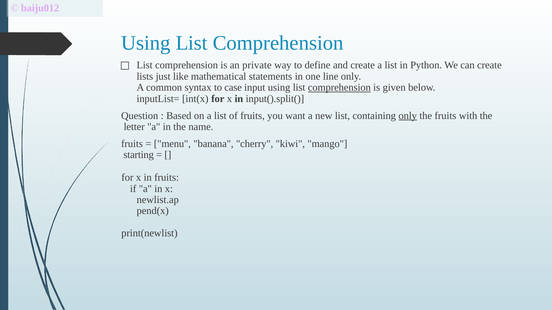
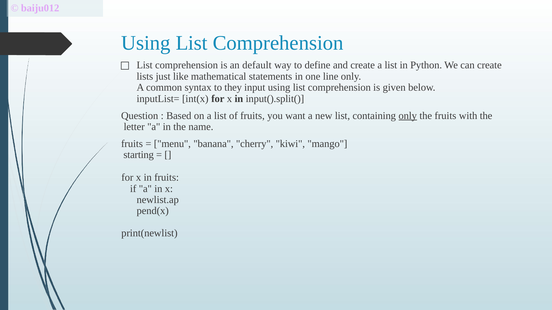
private: private -> default
case: case -> they
comprehension at (339, 88) underline: present -> none
